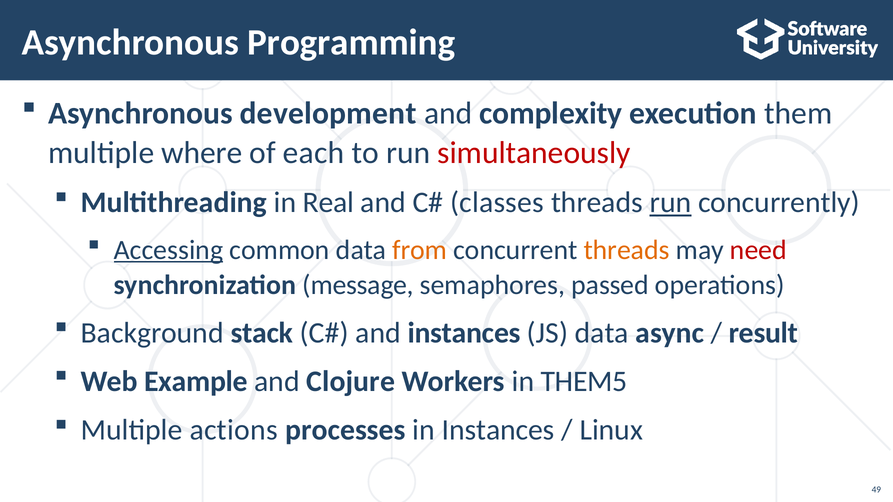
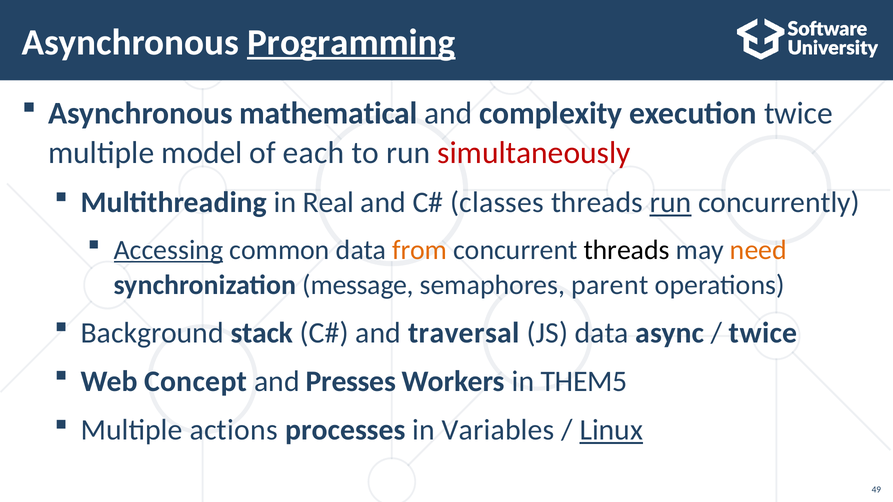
Programming underline: none -> present
development: development -> mathematical
execution them: them -> twice
where: where -> model
threads at (627, 250) colour: orange -> black
need colour: red -> orange
passed: passed -> parent
and instances: instances -> traversal
result at (763, 333): result -> twice
Example: Example -> Concept
Clojure: Clojure -> Presses
in Instances: Instances -> Variables
Linux underline: none -> present
